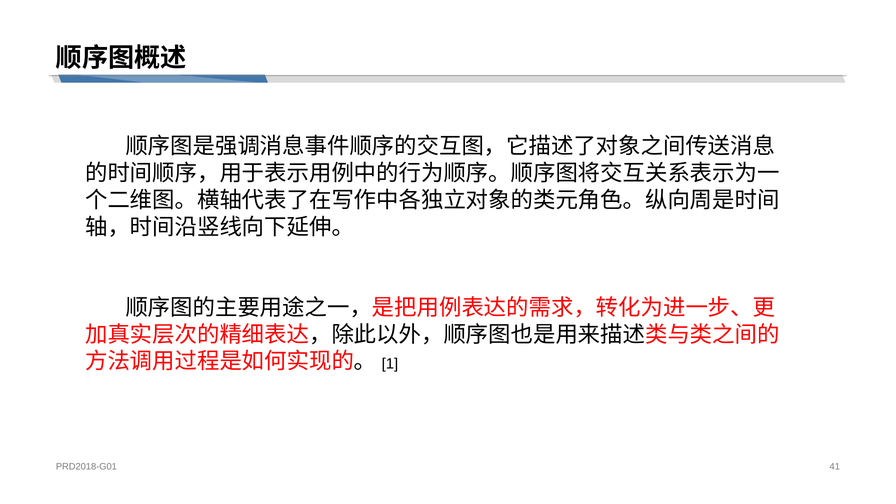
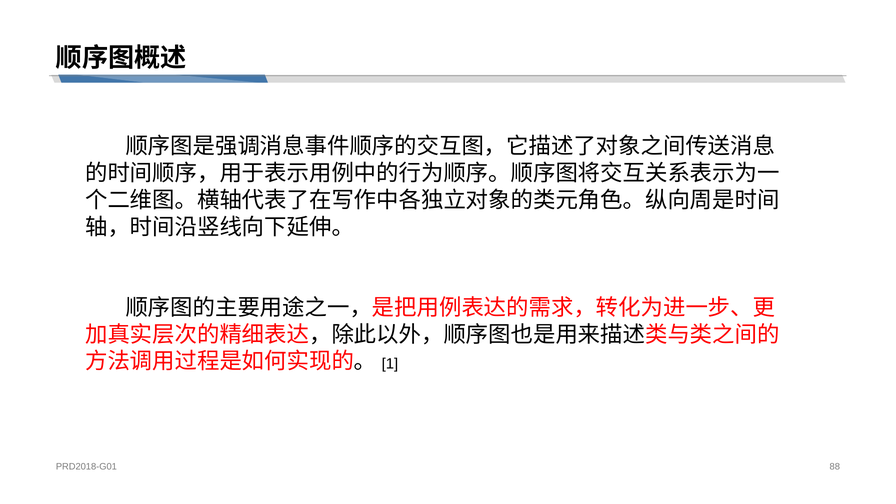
41: 41 -> 88
